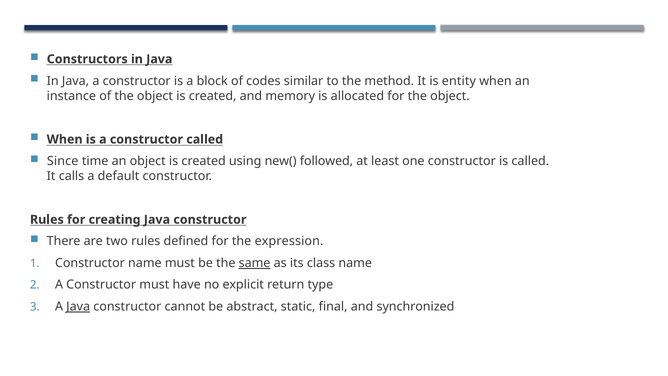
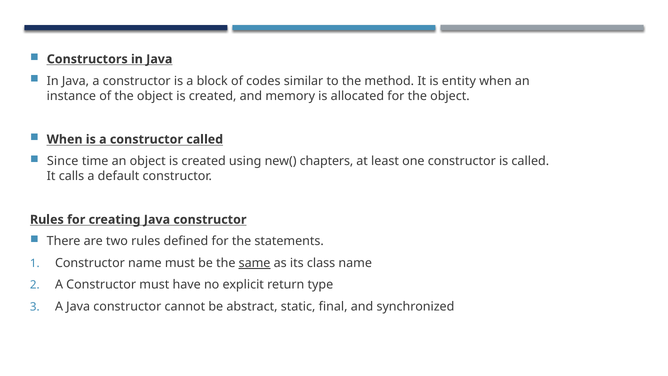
followed: followed -> chapters
expression: expression -> statements
Java at (78, 306) underline: present -> none
